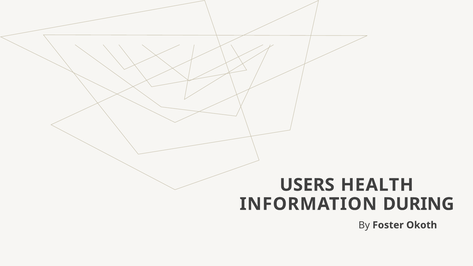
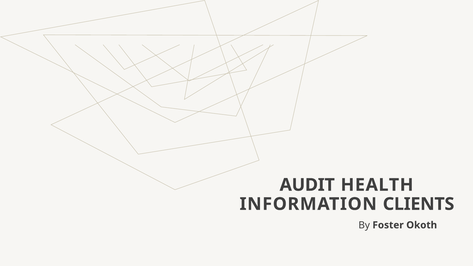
USERS: USERS -> AUDIT
DURING: DURING -> CLIENTS
